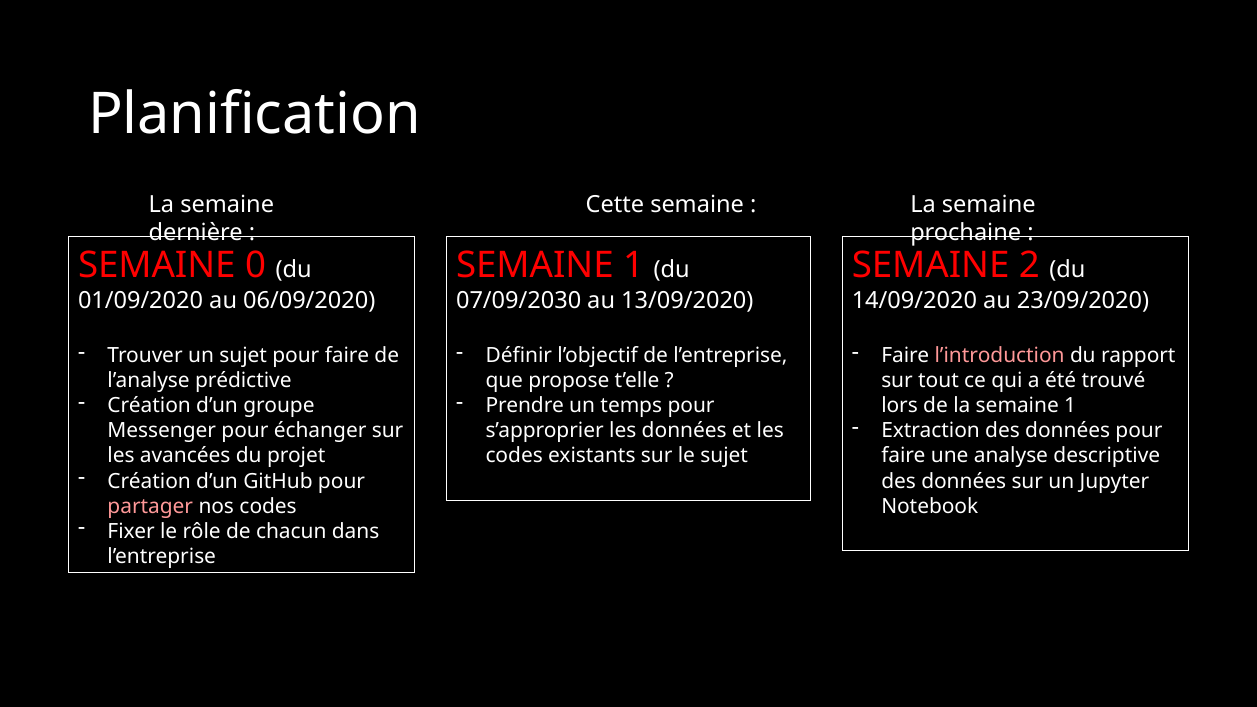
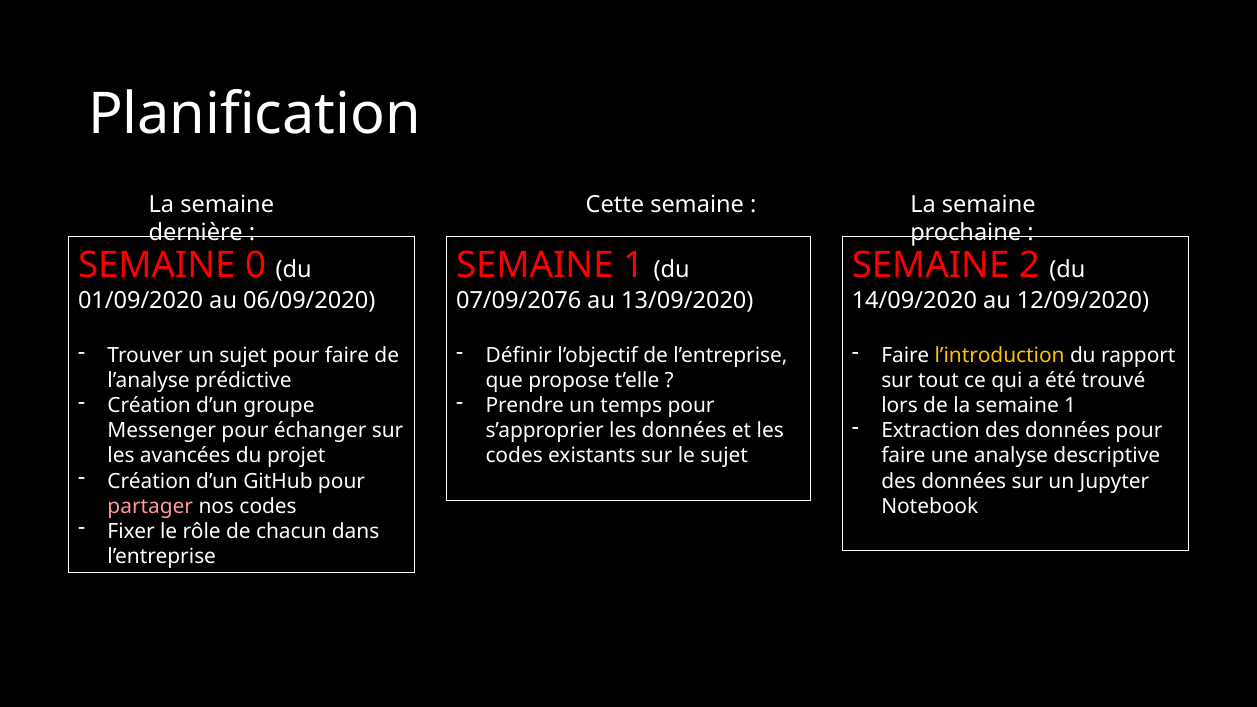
07/09/2030: 07/09/2030 -> 07/09/2076
23/09/2020: 23/09/2020 -> 12/09/2020
l’introduction colour: pink -> yellow
